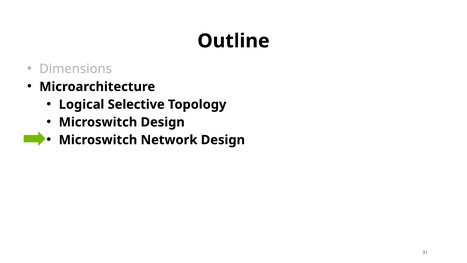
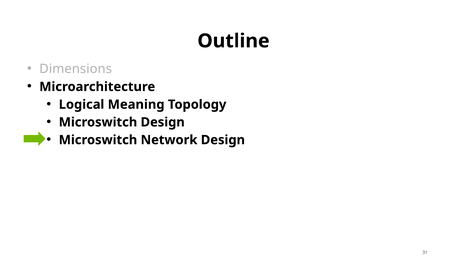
Selective: Selective -> Meaning
